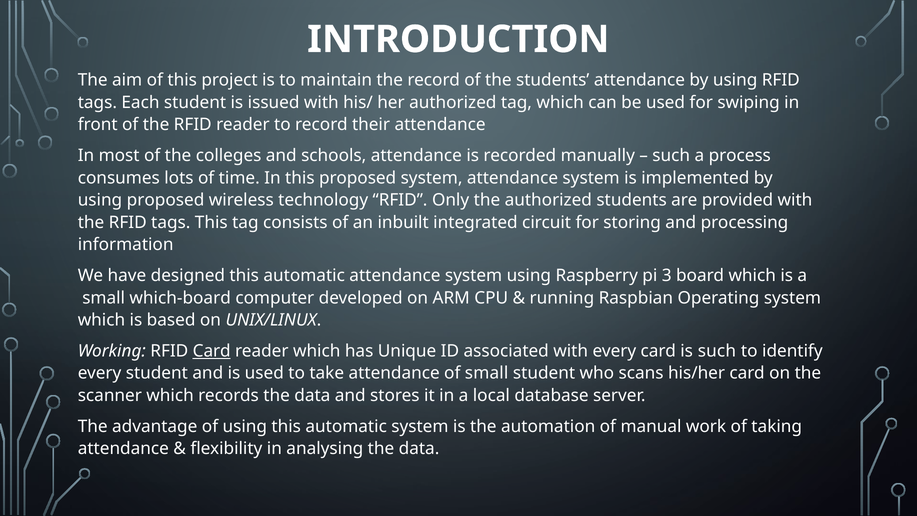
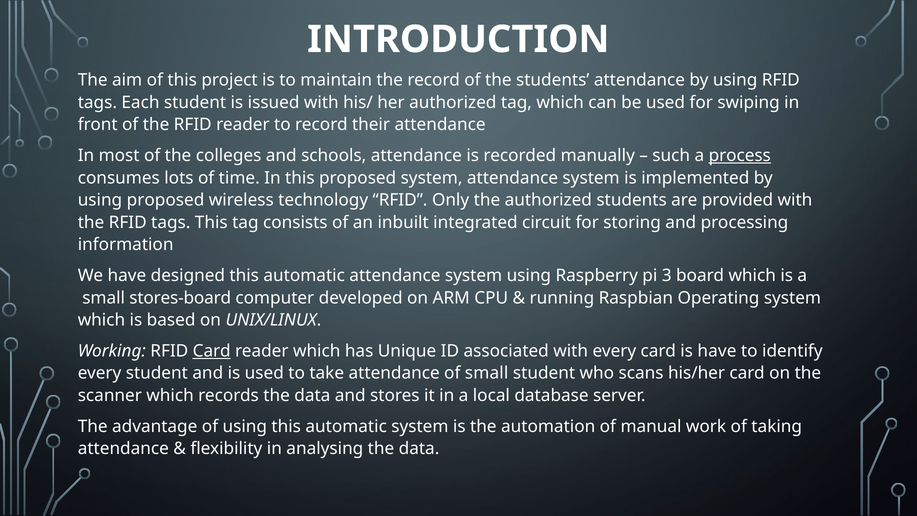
process underline: none -> present
which-board: which-board -> stores-board
is such: such -> have
